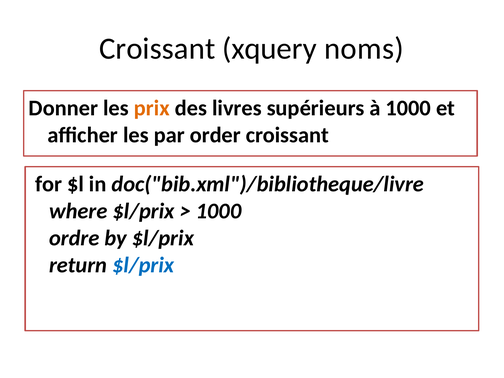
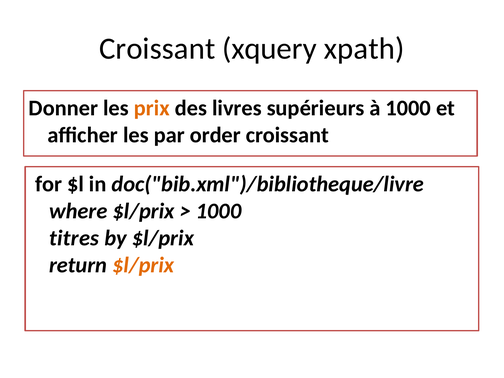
noms: noms -> xpath
ordre: ordre -> titres
$l/prix at (143, 265) colour: blue -> orange
